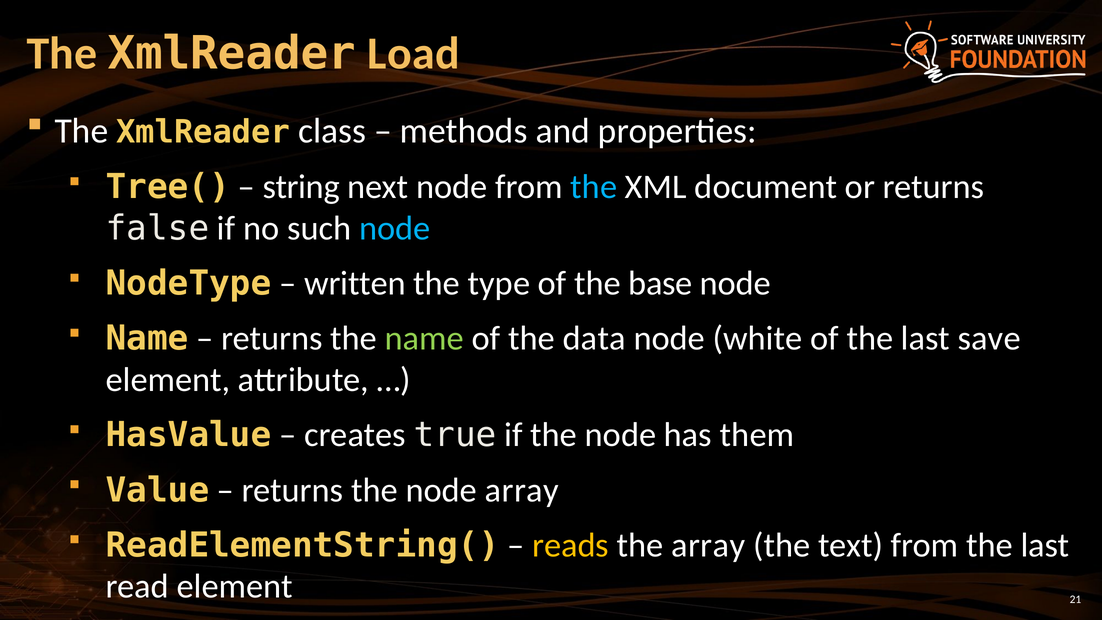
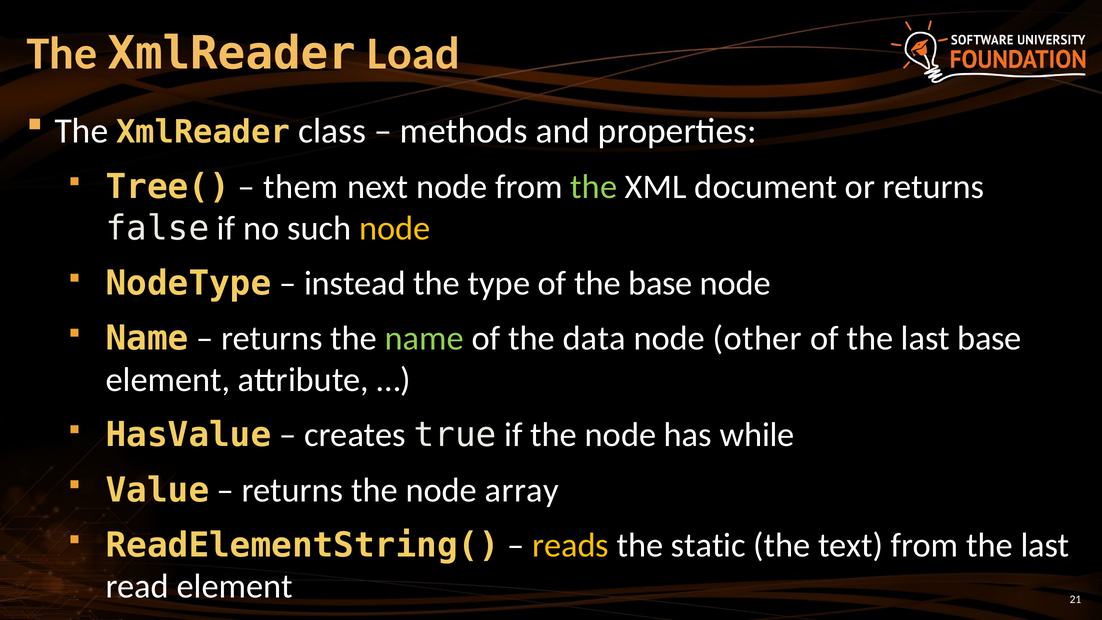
string: string -> them
the at (594, 187) colour: light blue -> light green
node at (395, 228) colour: light blue -> yellow
written: written -> instead
white: white -> other
last save: save -> base
them: them -> while
the array: array -> static
